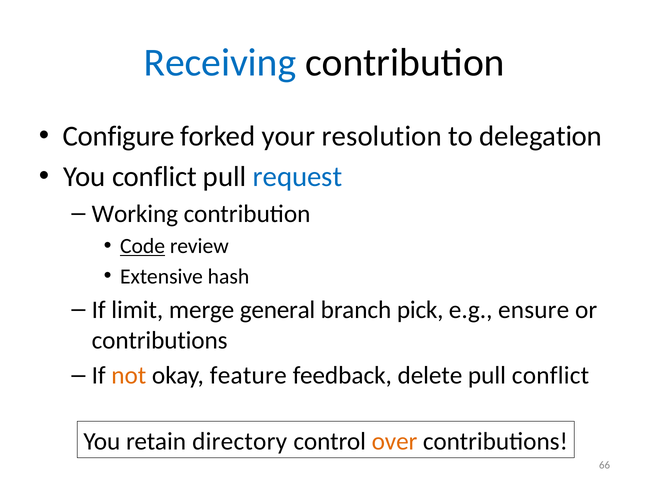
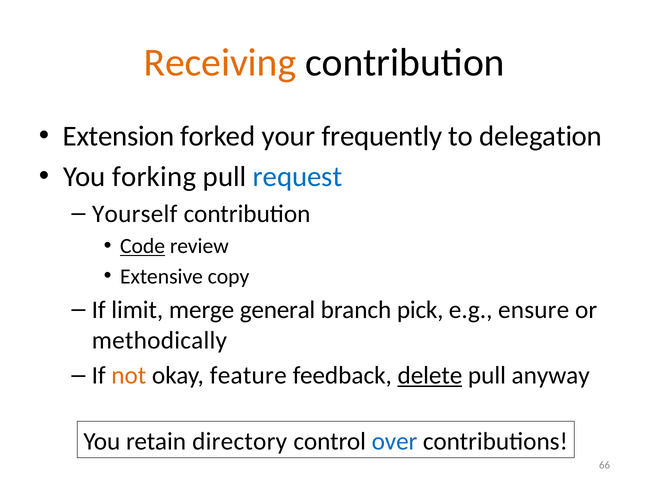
Receiving colour: blue -> orange
Configure: Configure -> Extension
resolution: resolution -> frequently
You conflict: conflict -> forking
Working: Working -> Yourself
hash: hash -> copy
contributions at (160, 340): contributions -> methodically
delete underline: none -> present
pull conflict: conflict -> anyway
over colour: orange -> blue
